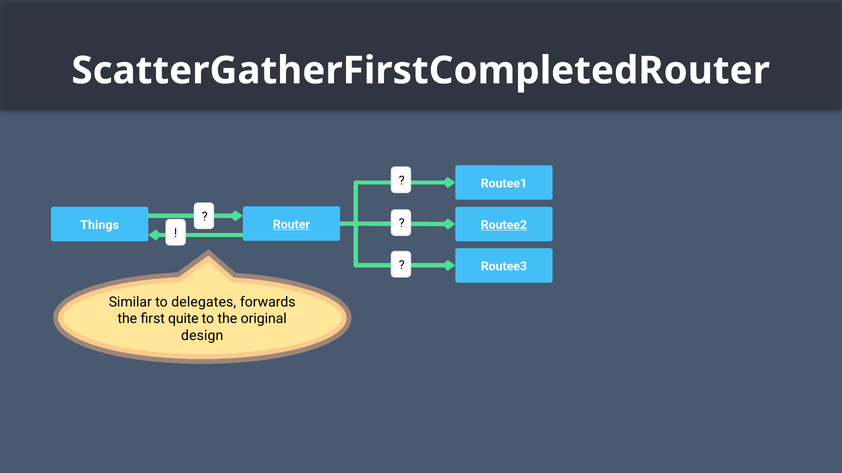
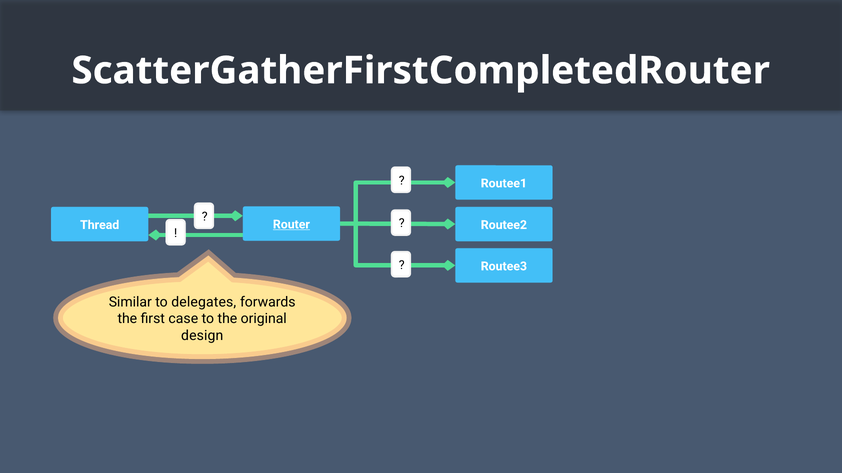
Things: Things -> Thread
Routee2 underline: present -> none
quite: quite -> case
